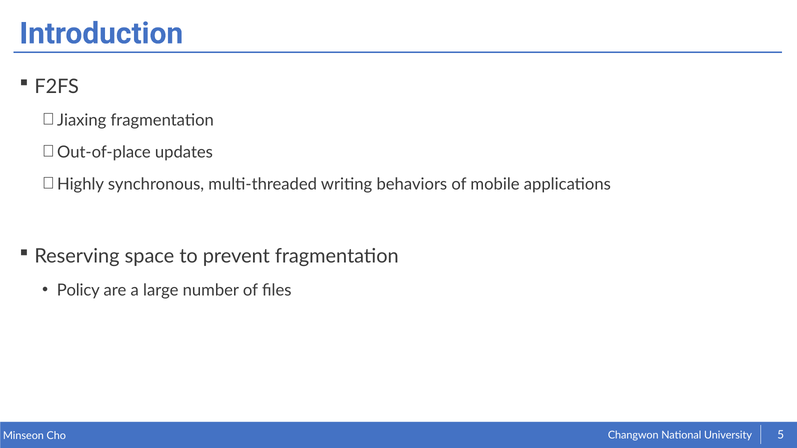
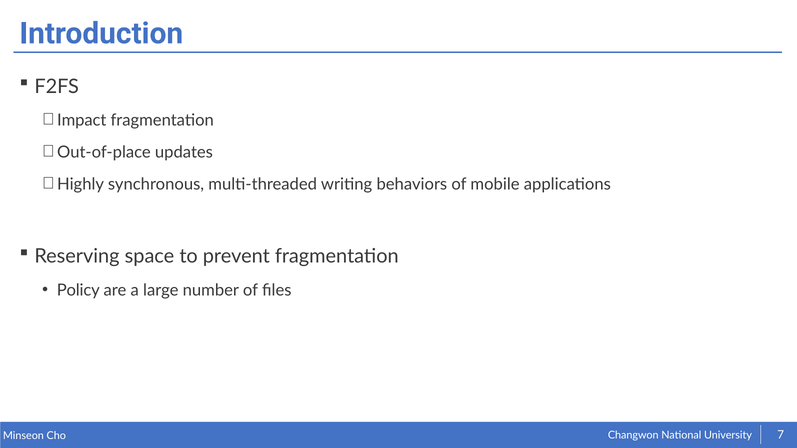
Jiaxing: Jiaxing -> Impact
5: 5 -> 7
